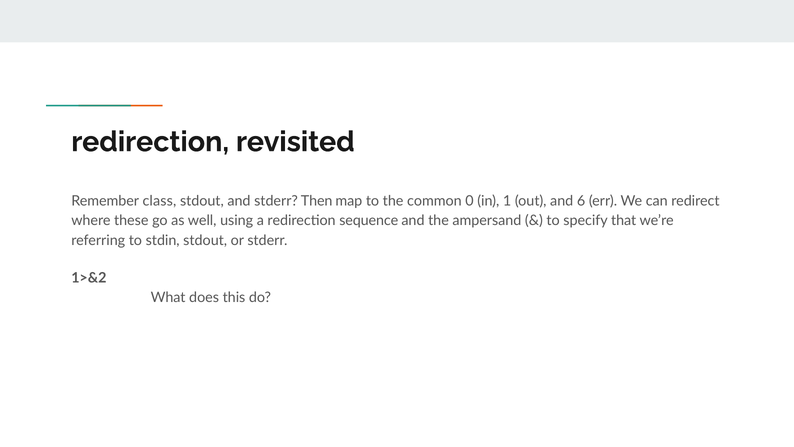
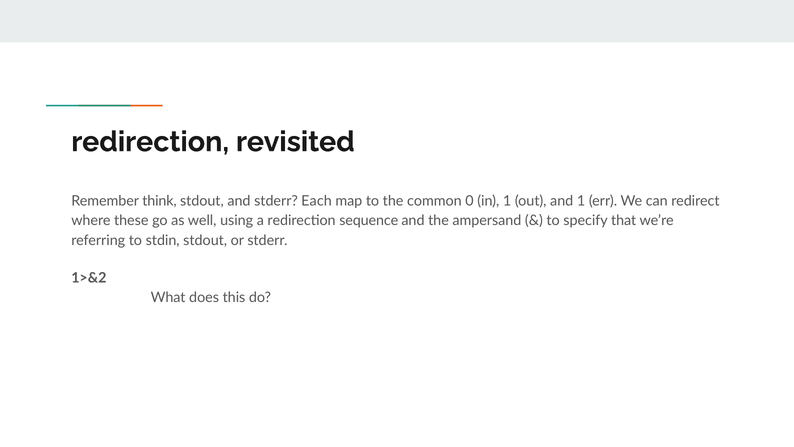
class: class -> think
Then: Then -> Each
and 6: 6 -> 1
